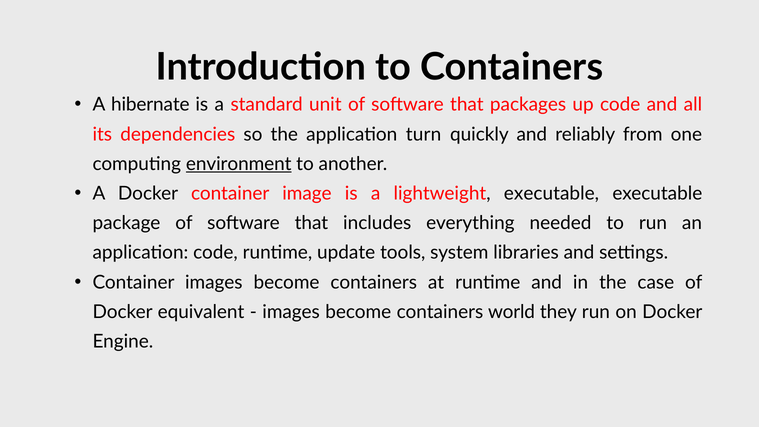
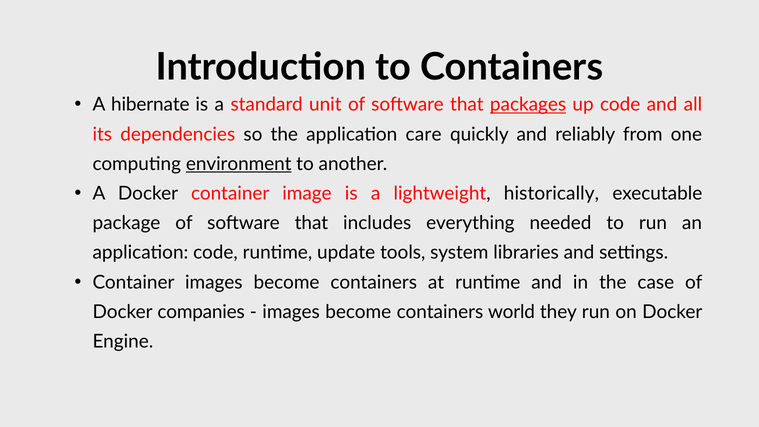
packages underline: none -> present
turn: turn -> care
lightweight executable: executable -> historically
equivalent: equivalent -> companies
